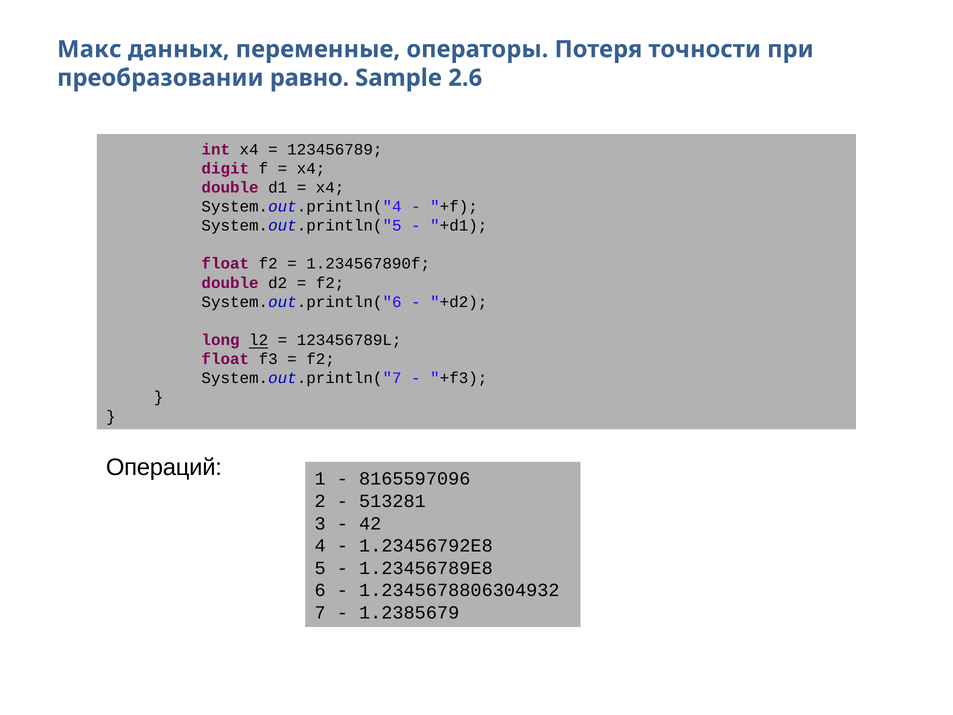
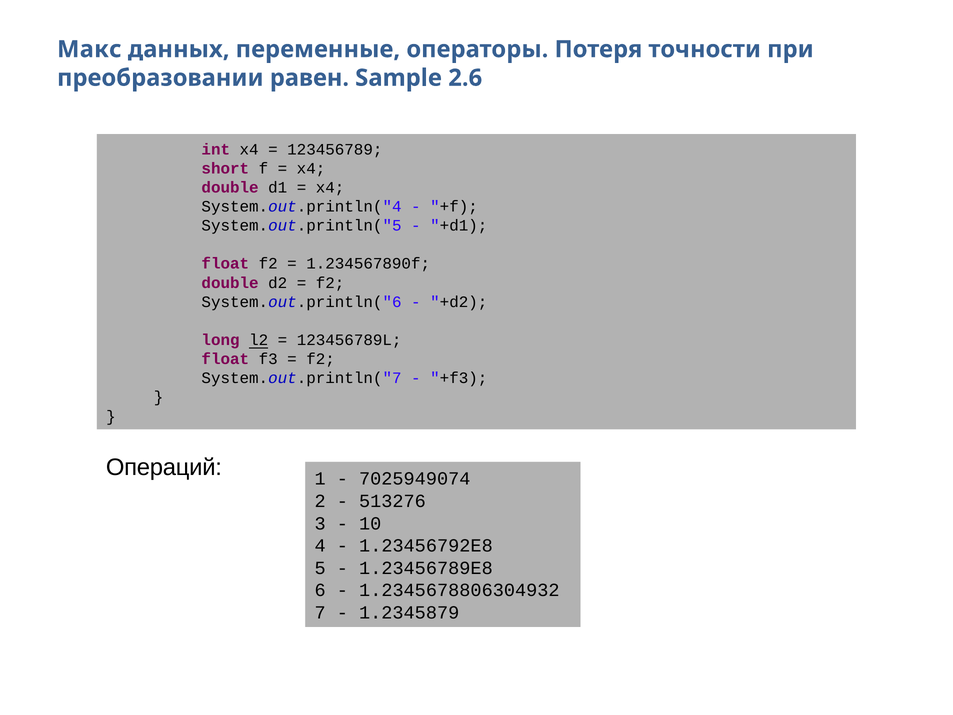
равно: равно -> равен
digit: digit -> short
8165597096: 8165597096 -> 7025949074
513281: 513281 -> 513276
42: 42 -> 10
1.2385679: 1.2385679 -> 1.2345879
